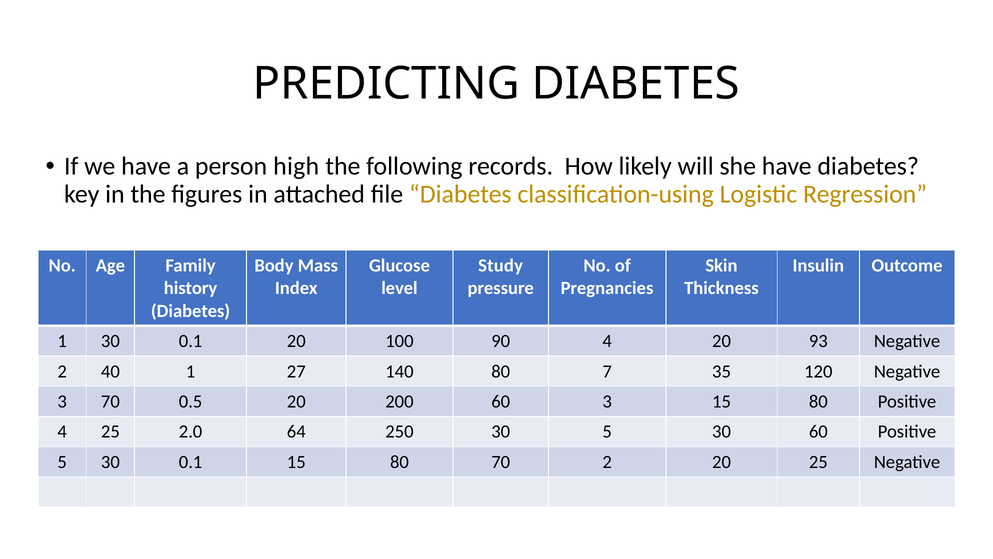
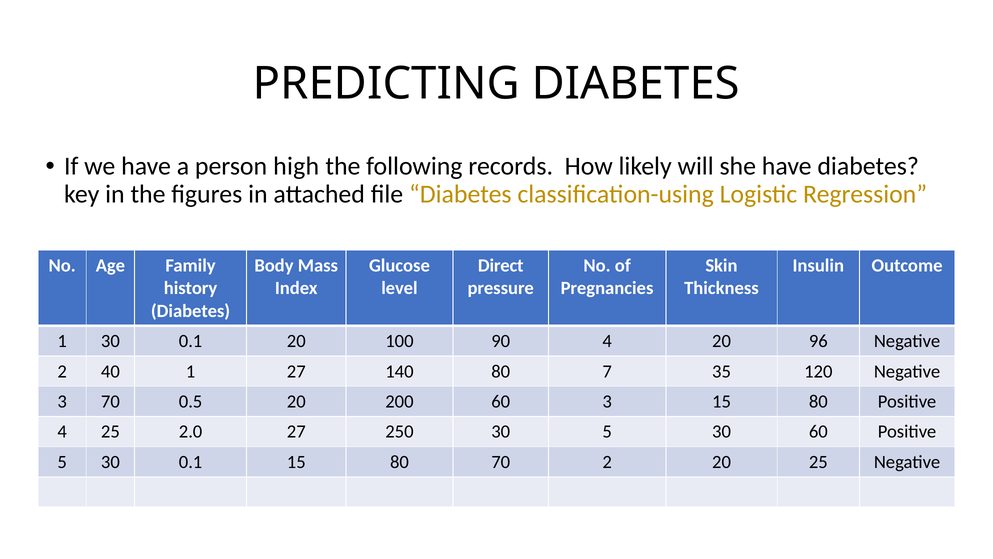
Study: Study -> Direct
93: 93 -> 96
2.0 64: 64 -> 27
